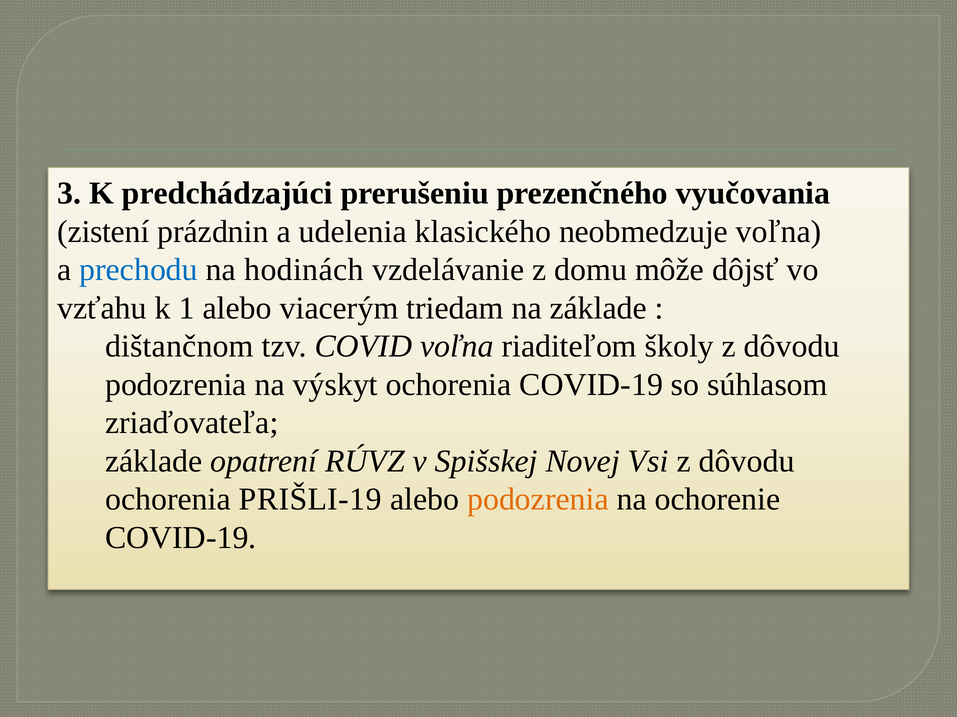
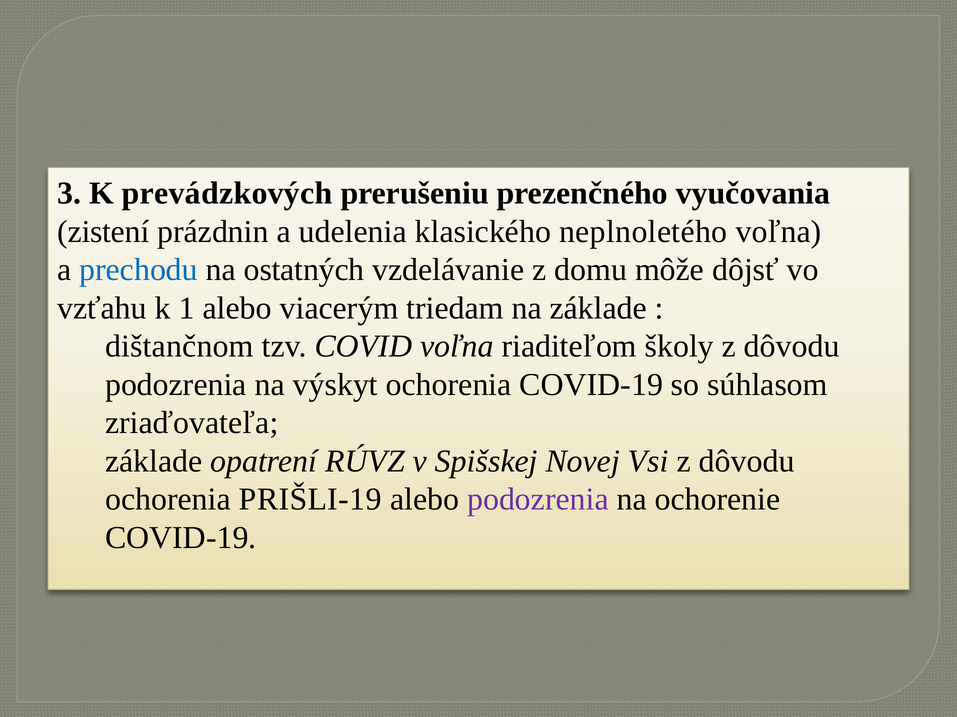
predchádzajúci: predchádzajúci -> prevádzkových
neobmedzuje: neobmedzuje -> neplnoletého
hodinách: hodinách -> ostatných
podozrenia at (538, 500) colour: orange -> purple
